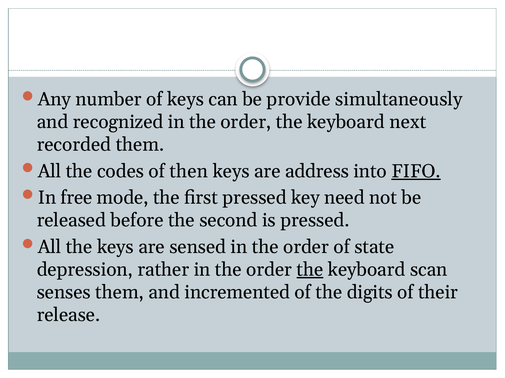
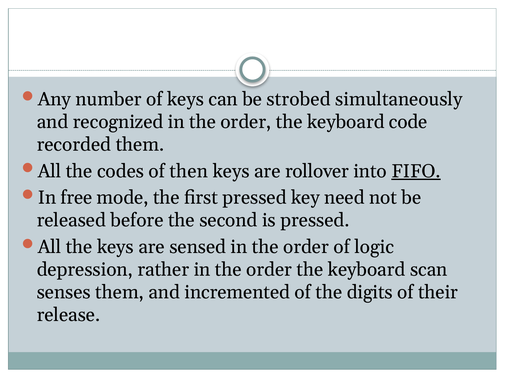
provide: provide -> strobed
next: next -> code
address: address -> rollover
state: state -> logic
the at (310, 270) underline: present -> none
